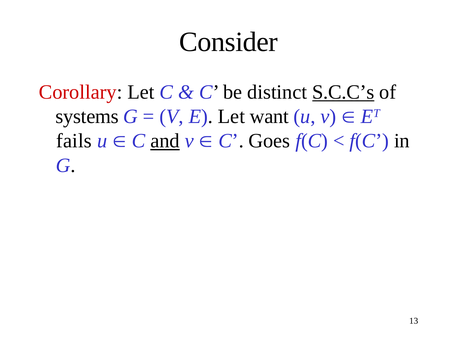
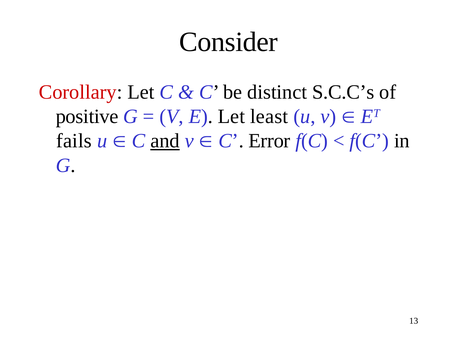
S.C.C’s underline: present -> none
systems: systems -> positive
want: want -> least
Goes: Goes -> Error
